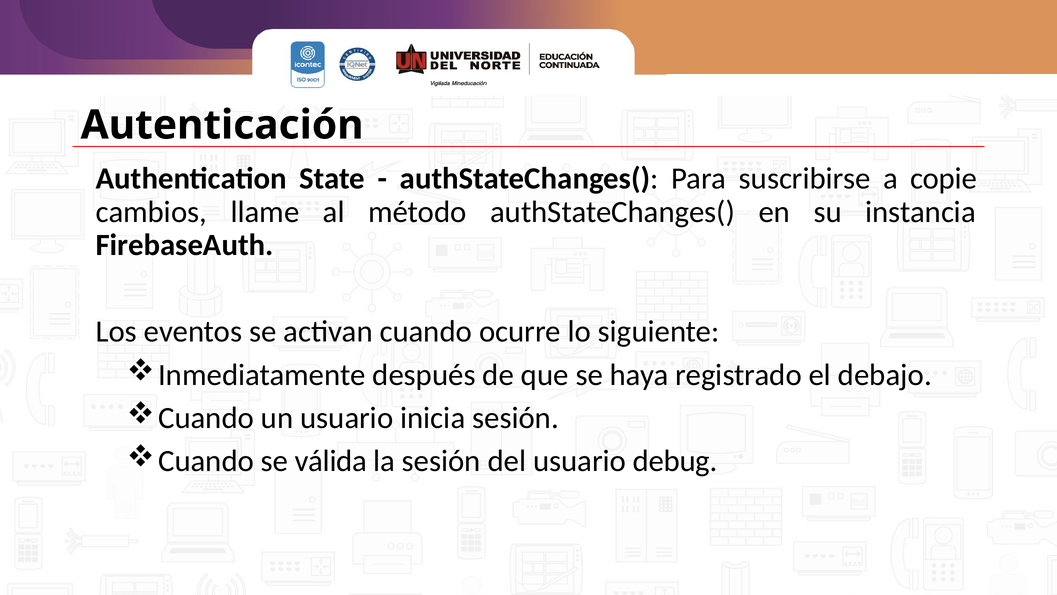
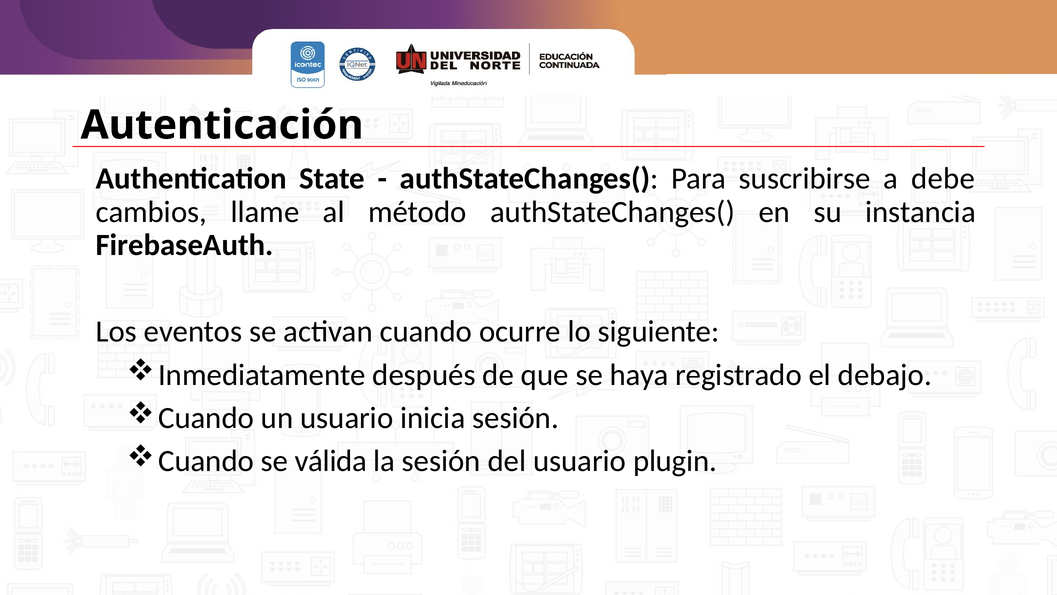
copie: copie -> debe
debug: debug -> plugin
